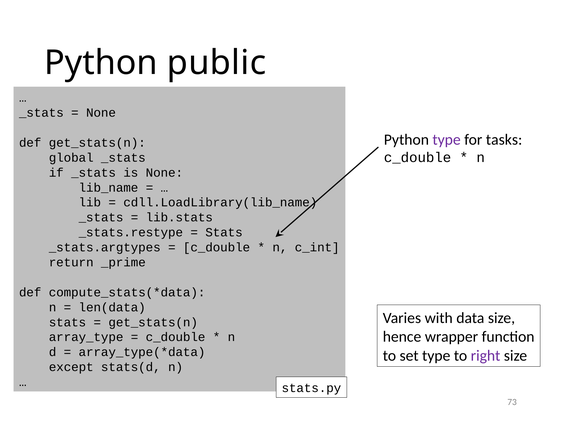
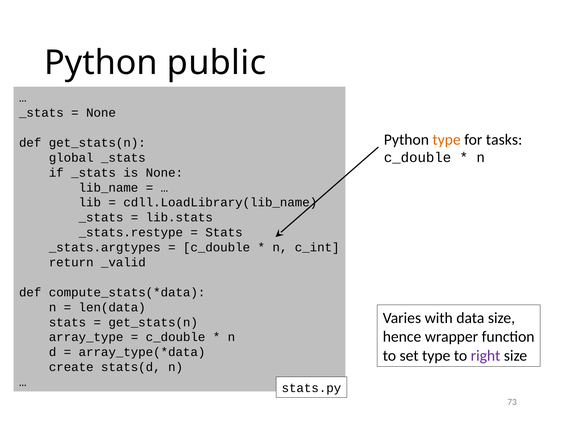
type at (447, 140) colour: purple -> orange
_prime: _prime -> _valid
except: except -> create
